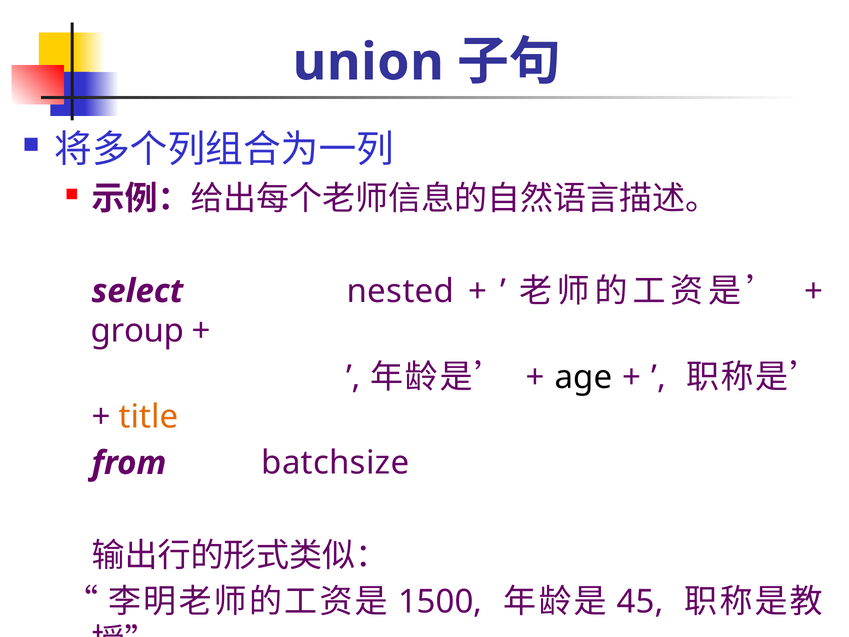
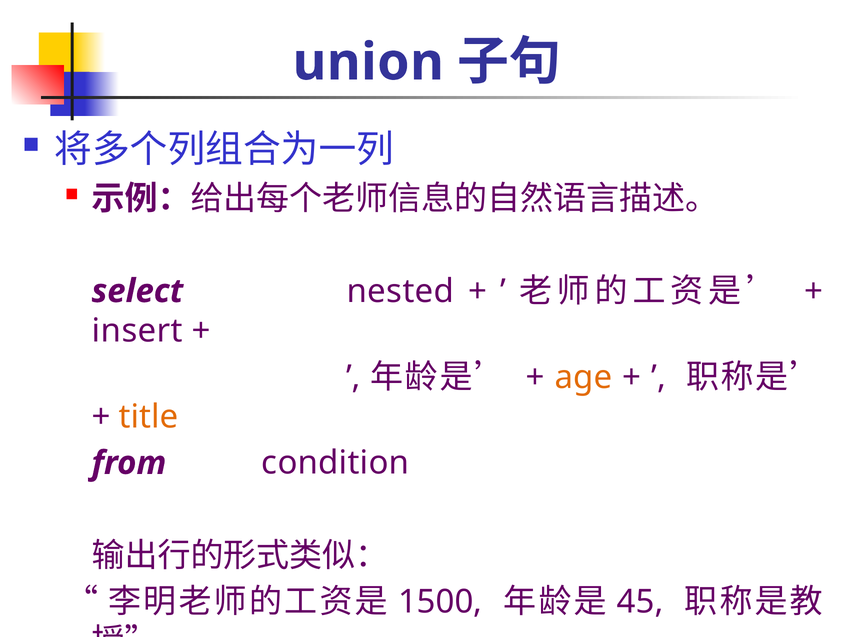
group: group -> insert
age colour: black -> orange
batchsize: batchsize -> condition
